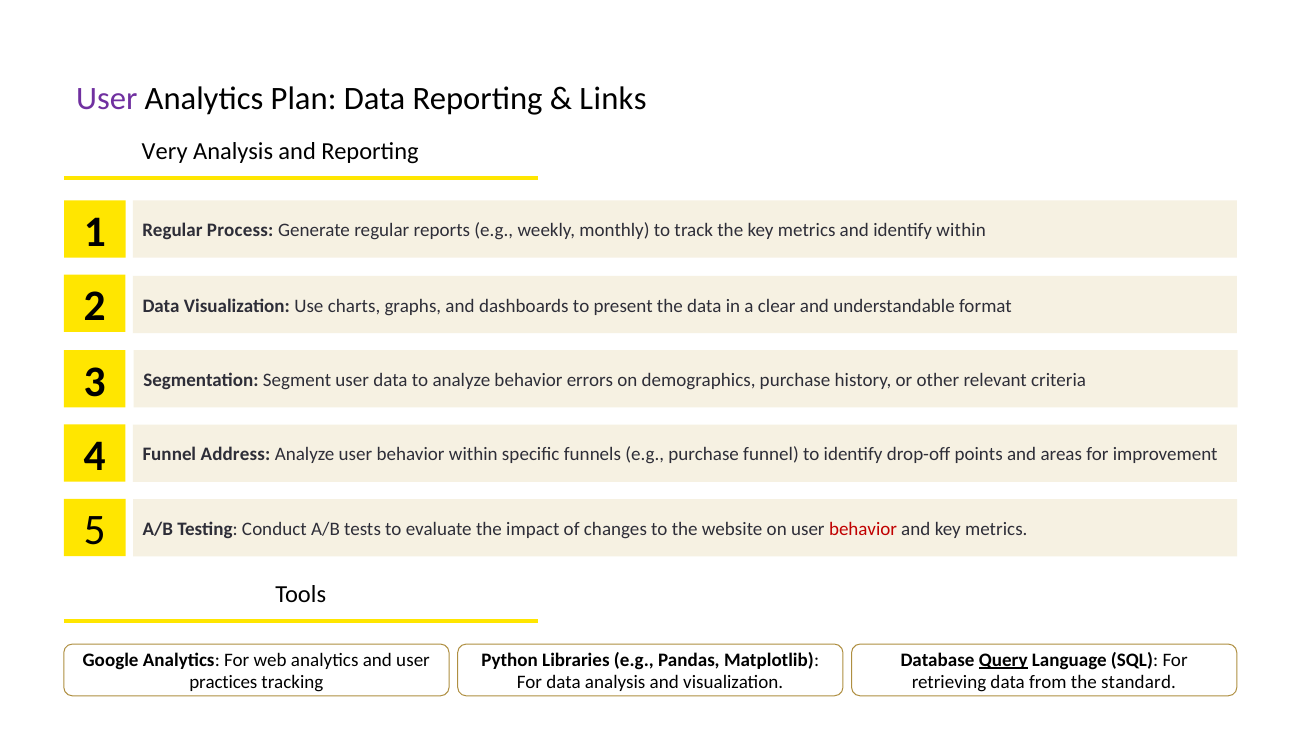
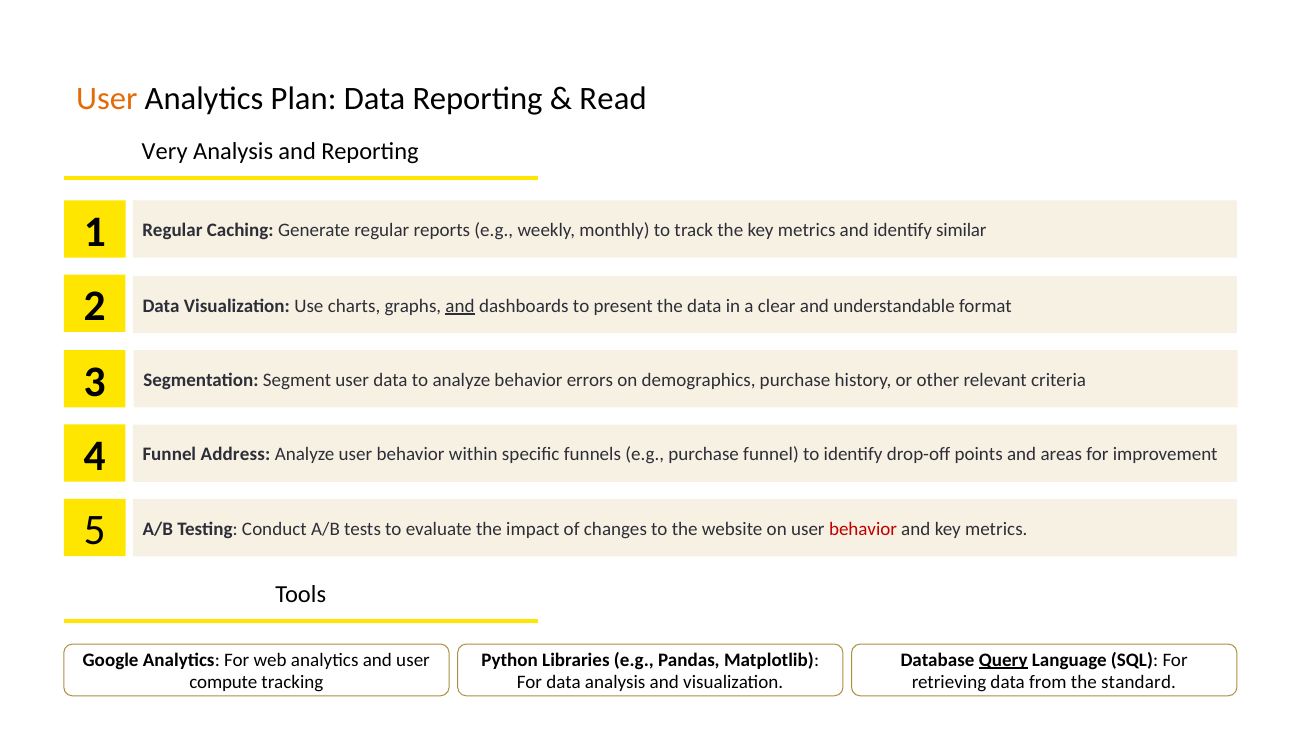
User at (107, 99) colour: purple -> orange
Links: Links -> Read
Process: Process -> Caching
identify within: within -> similar
and at (460, 306) underline: none -> present
practices: practices -> compute
